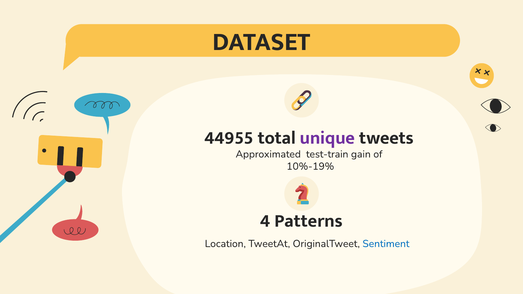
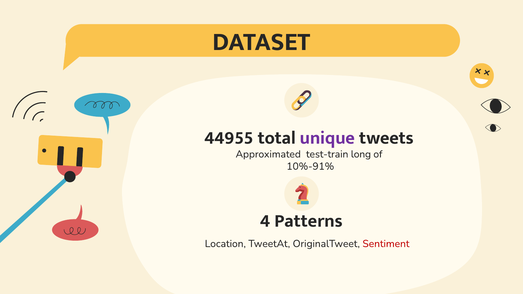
gain: gain -> long
10%-19%: 10%-19% -> 10%-91%
Sentiment colour: blue -> red
